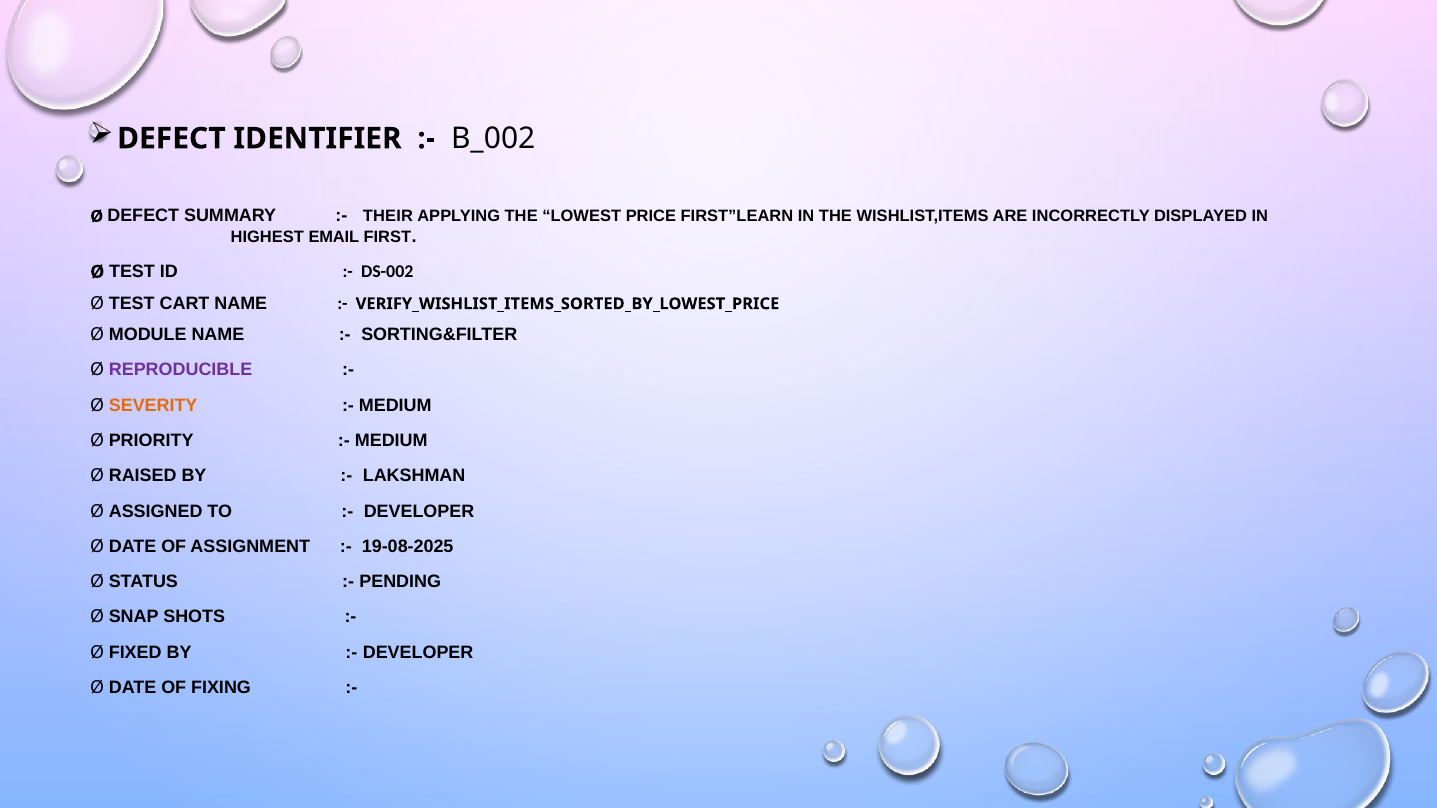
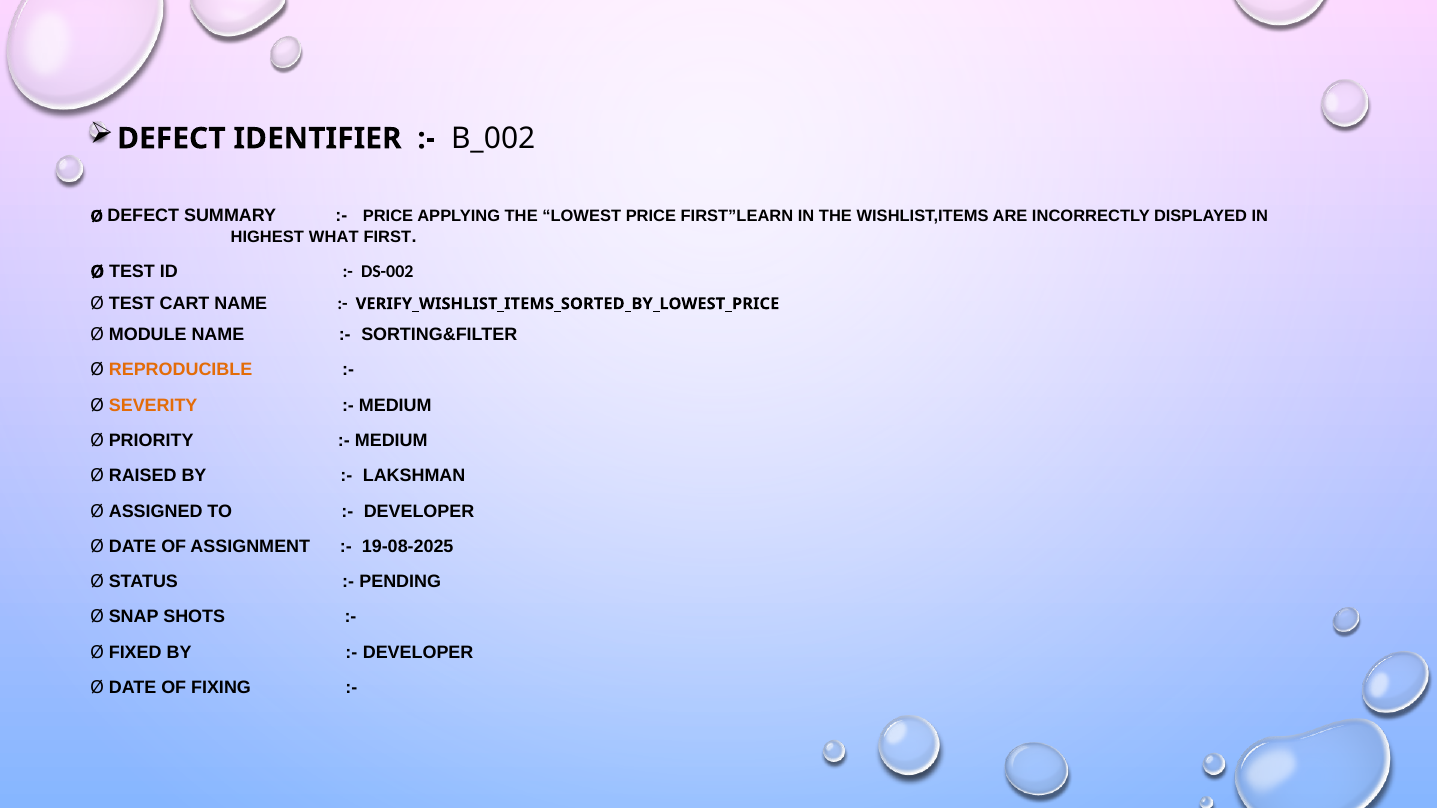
THEIR at (388, 216): THEIR -> PRICE
EMAIL: EMAIL -> WHAT
REPRODUCIBLE colour: purple -> orange
